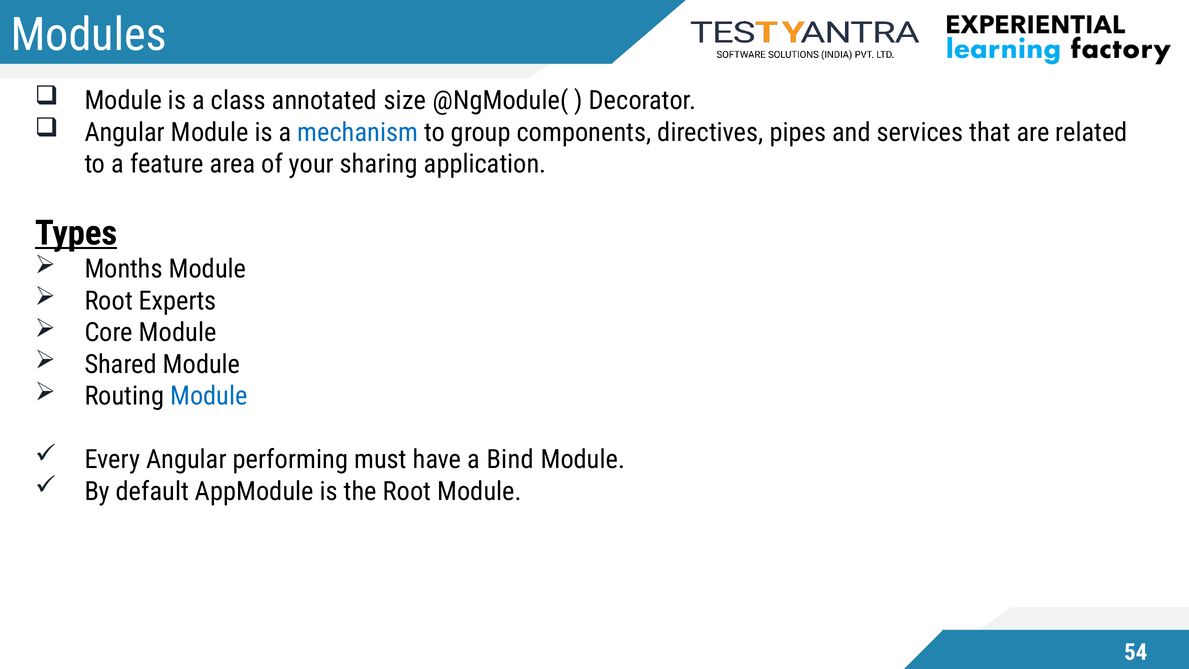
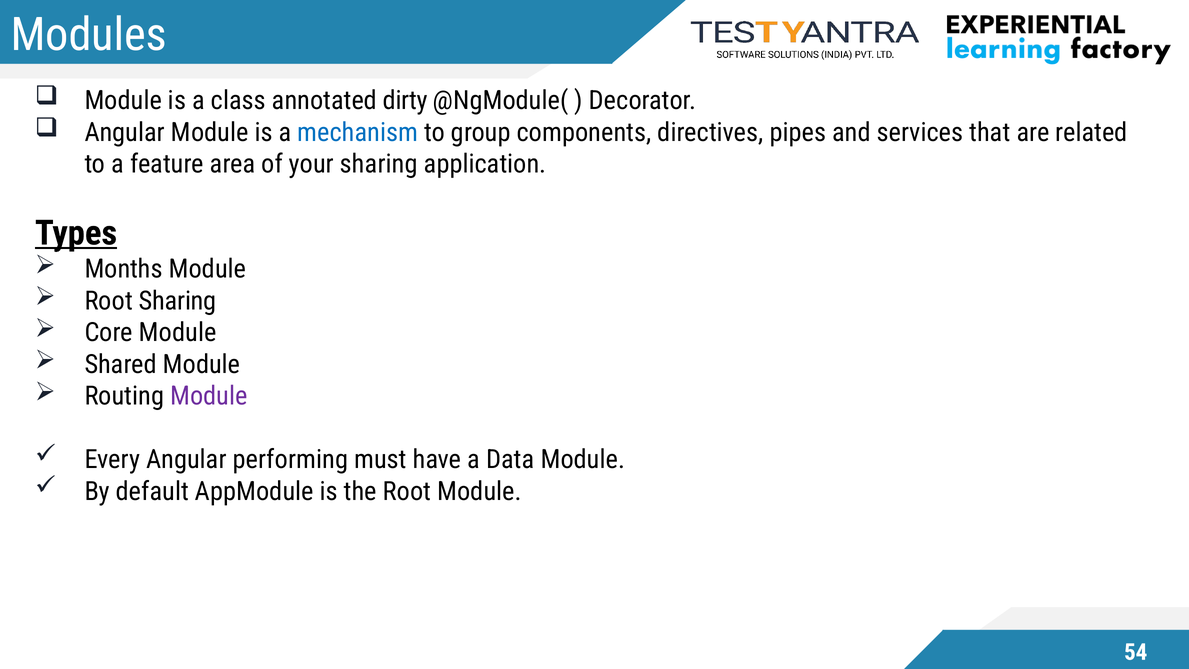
size: size -> dirty
Root Experts: Experts -> Sharing
Module at (209, 396) colour: blue -> purple
Bind: Bind -> Data
